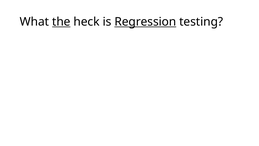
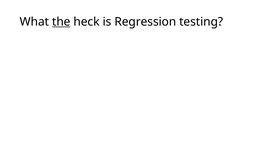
Regression underline: present -> none
